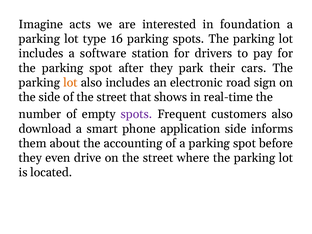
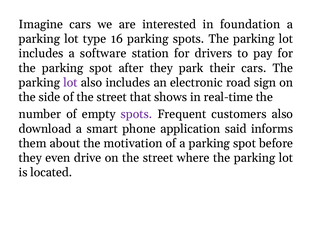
Imagine acts: acts -> cars
lot at (70, 83) colour: orange -> purple
application side: side -> said
accounting: accounting -> motivation
